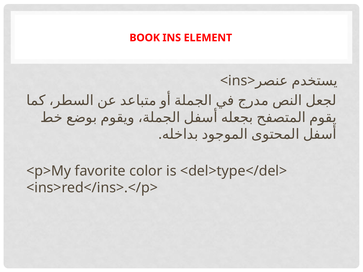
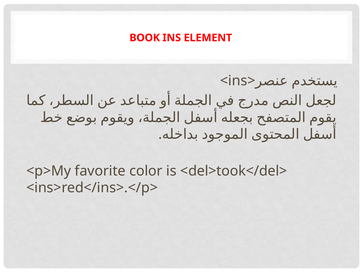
<del>type</del>: <del>type</del> -> <del>took</del>
